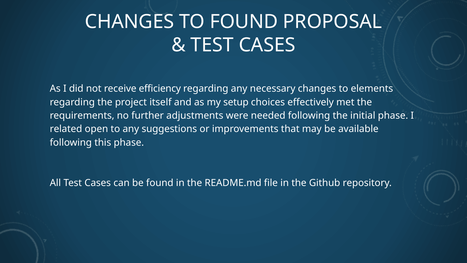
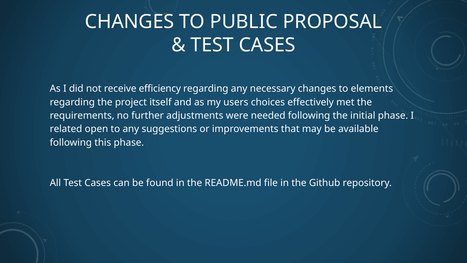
TO FOUND: FOUND -> PUBLIC
setup: setup -> users
